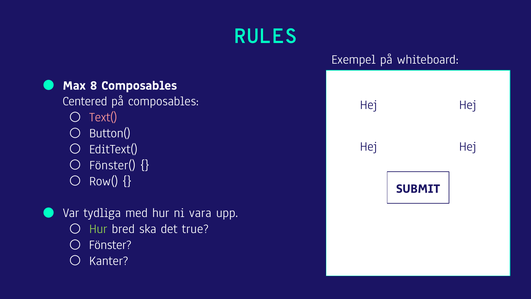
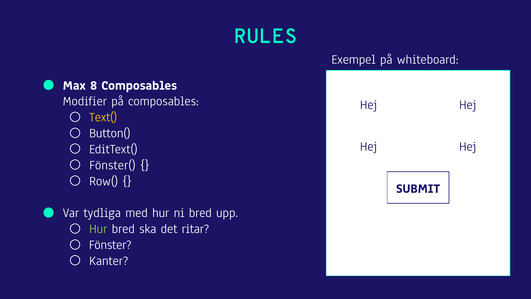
Centered: Centered -> Modifier
Text( colour: pink -> yellow
ni vara: vara -> bred
true: true -> ritar
